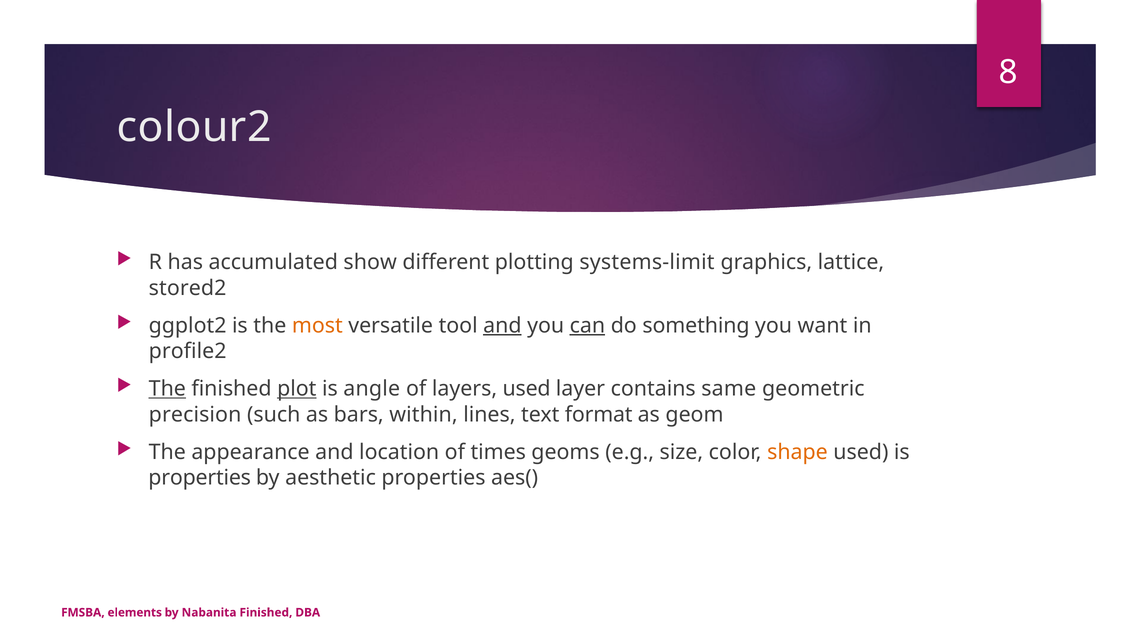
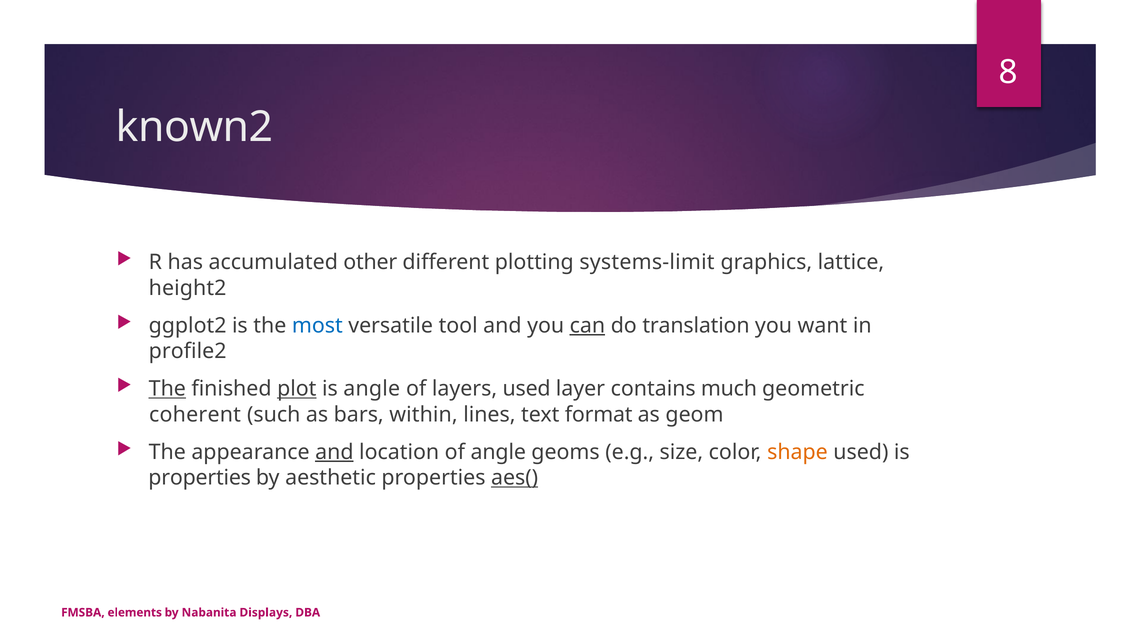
colour2: colour2 -> known2
show: show -> other
stored2: stored2 -> height2
most colour: orange -> blue
and at (502, 326) underline: present -> none
something: something -> translation
same: same -> much
precision: precision -> coherent
and at (334, 452) underline: none -> present
of times: times -> angle
aes( underline: none -> present
Nabanita Finished: Finished -> Displays
